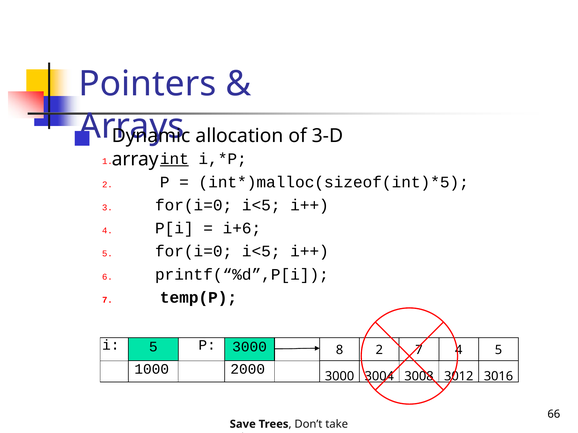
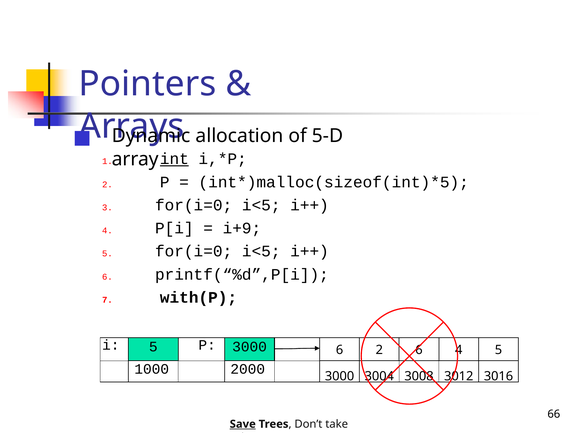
3-D: 3-D -> 5-D
i+6: i+6 -> i+9
temp(P: temp(P -> with(P
3000 8: 8 -> 6
2 7: 7 -> 6
Save underline: none -> present
